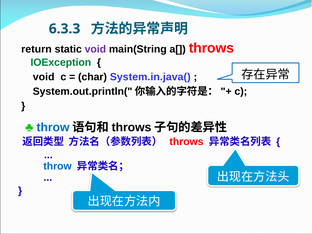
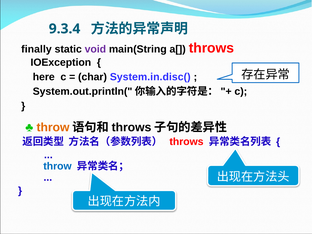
6.3.3: 6.3.3 -> 9.3.4
return: return -> finally
IOException colour: green -> black
void at (44, 77): void -> here
System.in.java(: System.in.java( -> System.in.disc(
throw at (53, 127) colour: blue -> orange
